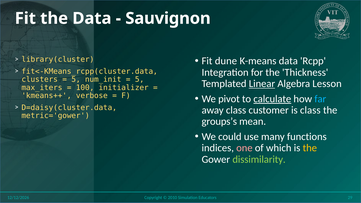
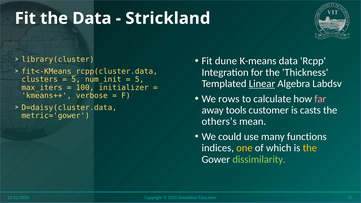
Sauvignon: Sauvignon -> Strickland
Lesson: Lesson -> Labdsv
pivot: pivot -> rows
calculate underline: present -> none
far colour: light blue -> pink
away class: class -> tools
is class: class -> casts
groups’s: groups’s -> others’s
one colour: pink -> yellow
